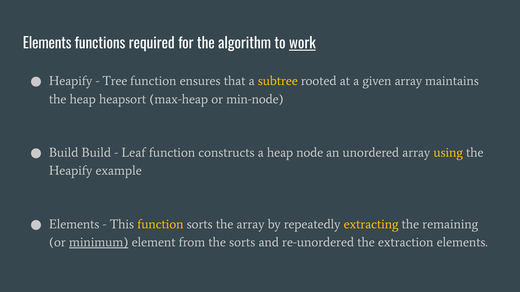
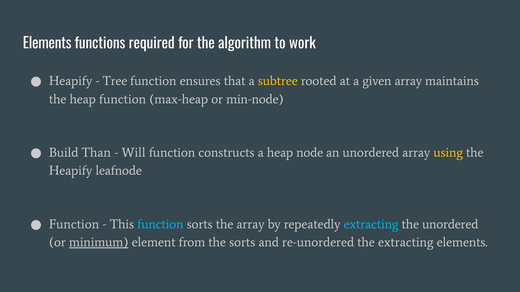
work underline: present -> none
heap heapsort: heapsort -> function
Build Build: Build -> Than
Leaf: Leaf -> Will
example: example -> leafnode
Elements at (74, 225): Elements -> Function
function at (160, 225) colour: yellow -> light blue
extracting at (371, 225) colour: yellow -> light blue
the remaining: remaining -> unordered
the extraction: extraction -> extracting
